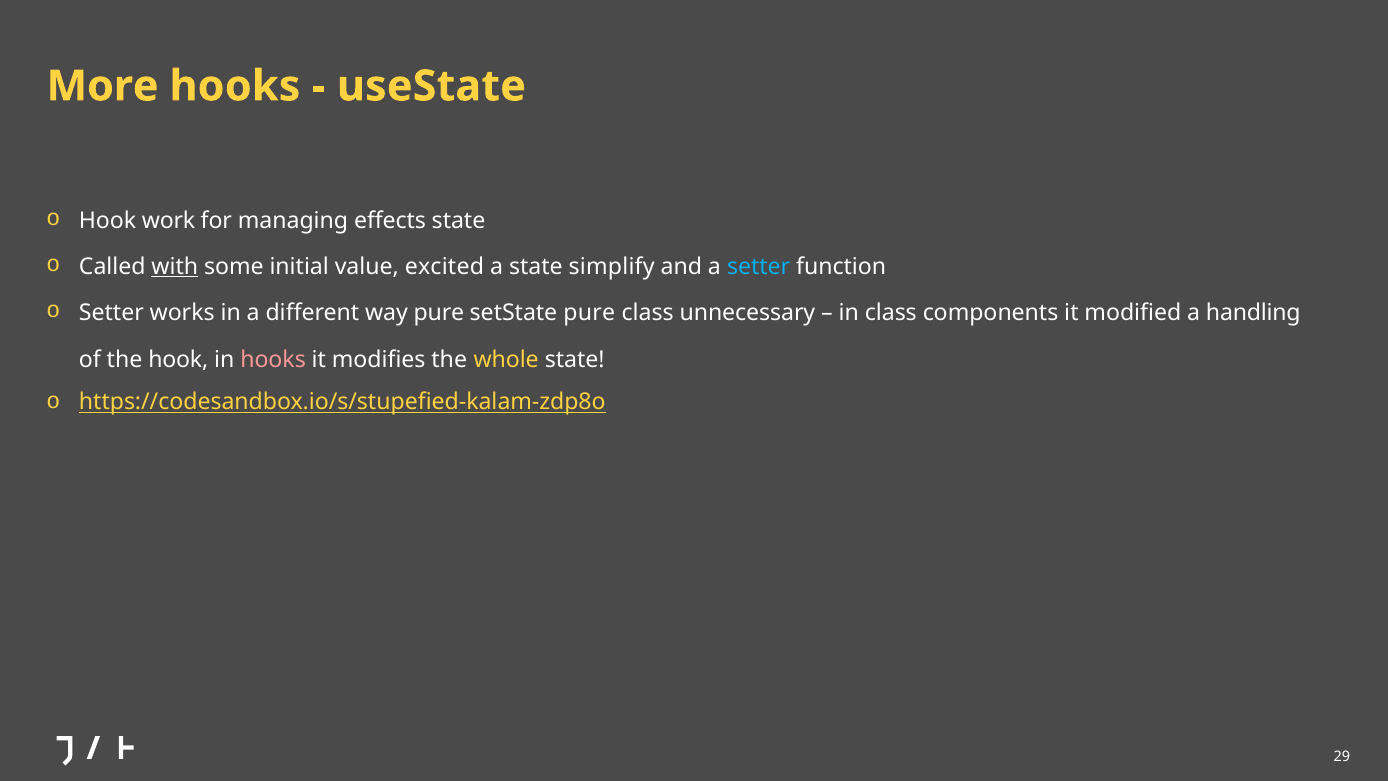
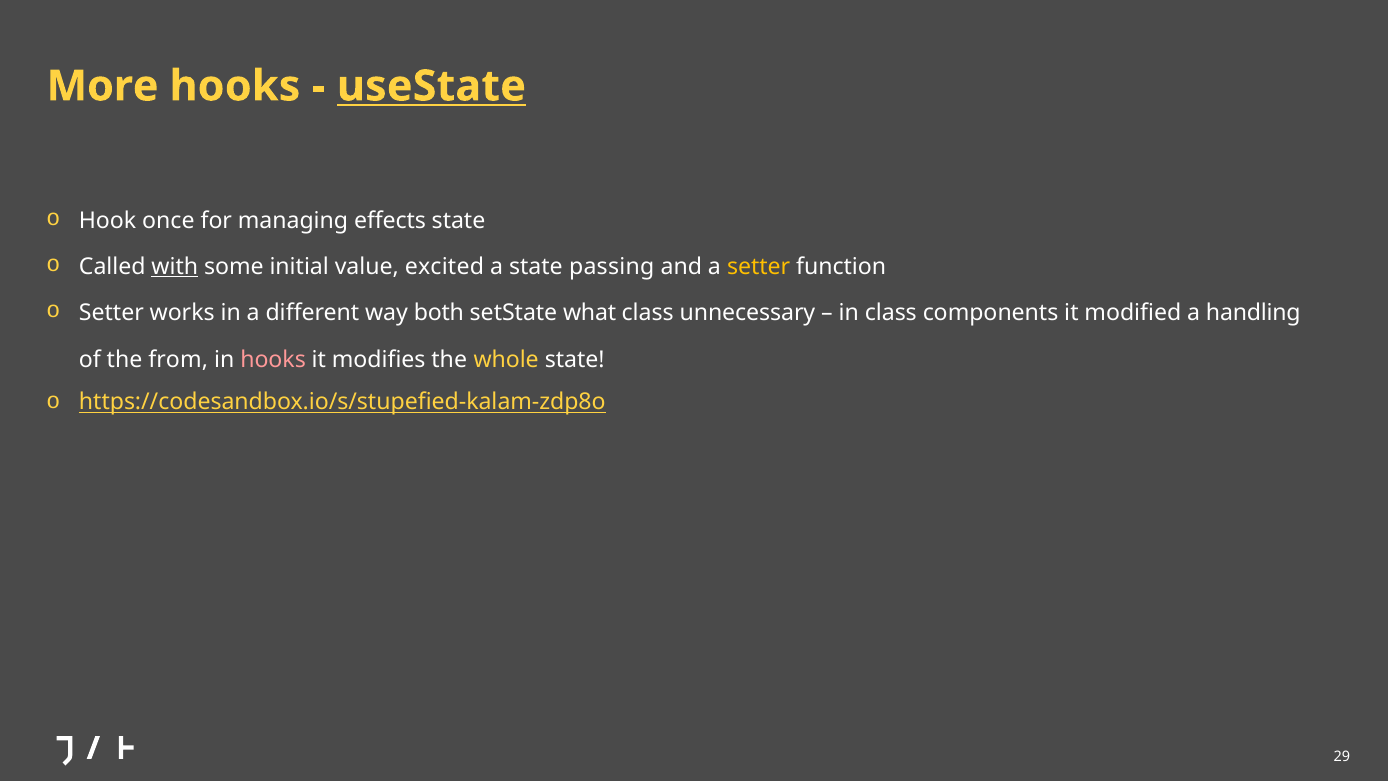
useState underline: none -> present
work: work -> once
simplify: simplify -> passing
setter at (759, 267) colour: light blue -> yellow
way pure: pure -> both
setState pure: pure -> what
the hook: hook -> from
